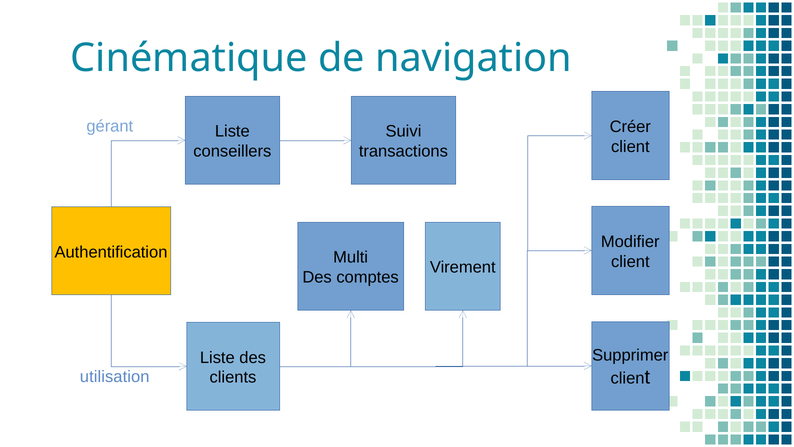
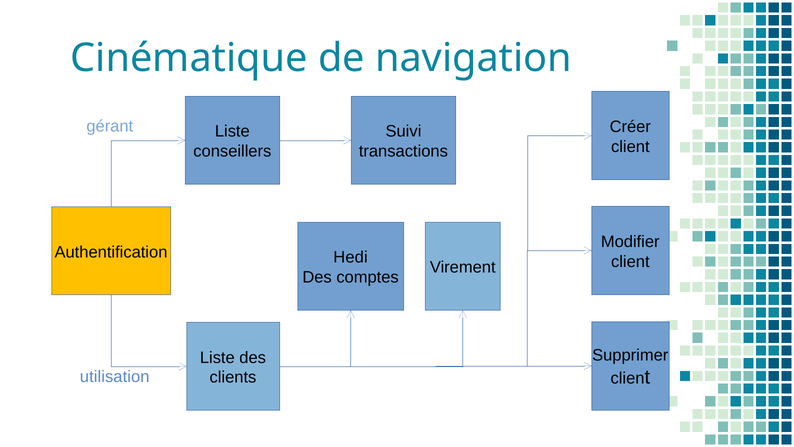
Multi: Multi -> Hedi
